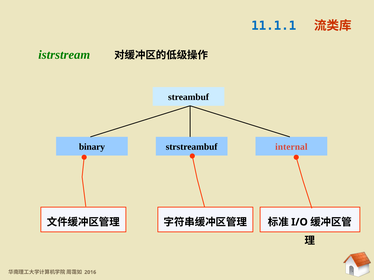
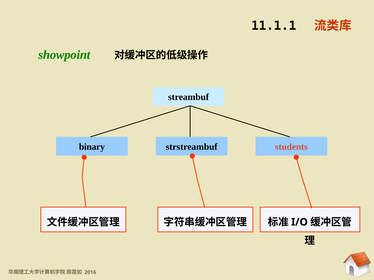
11.1.1 colour: blue -> black
istrstream: istrstream -> showpoint
internal: internal -> students
